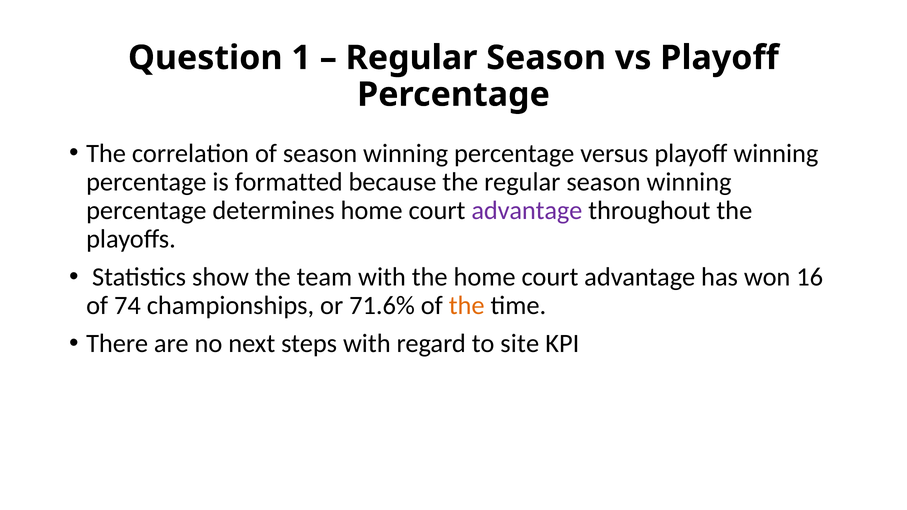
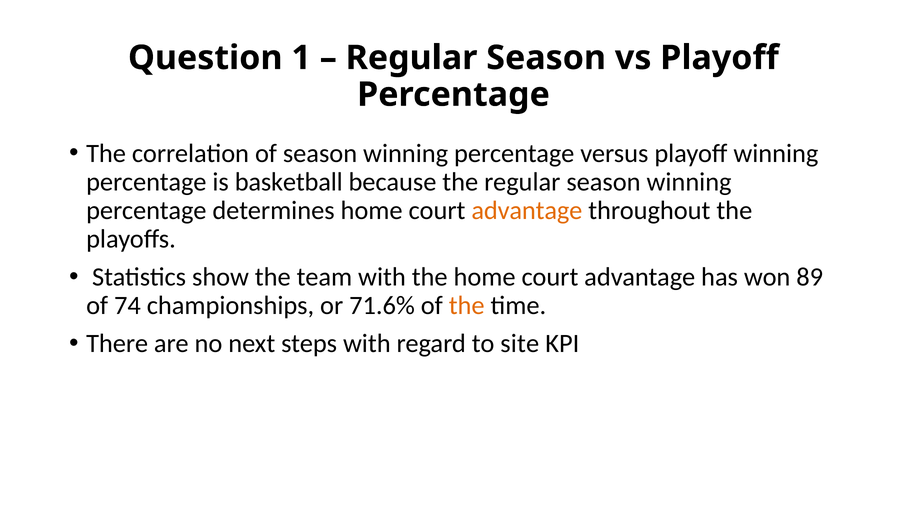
formatted: formatted -> basketball
advantage at (527, 210) colour: purple -> orange
16: 16 -> 89
